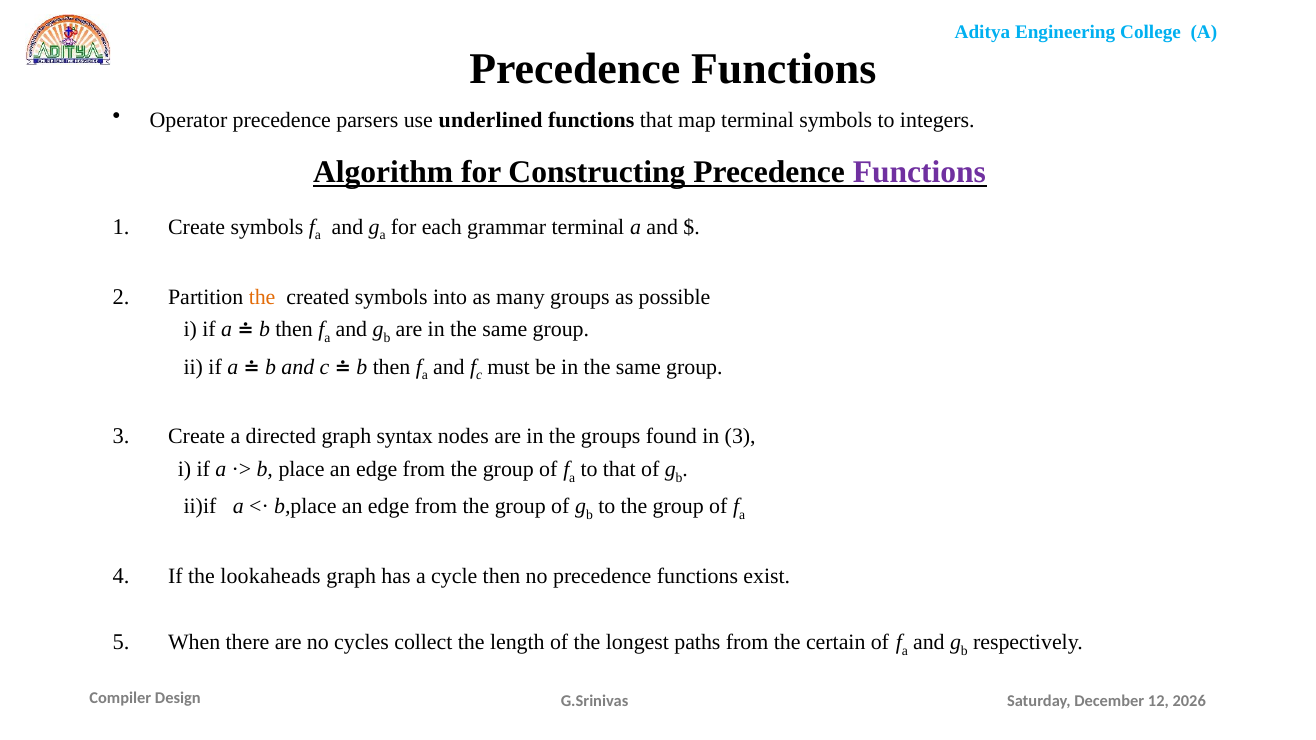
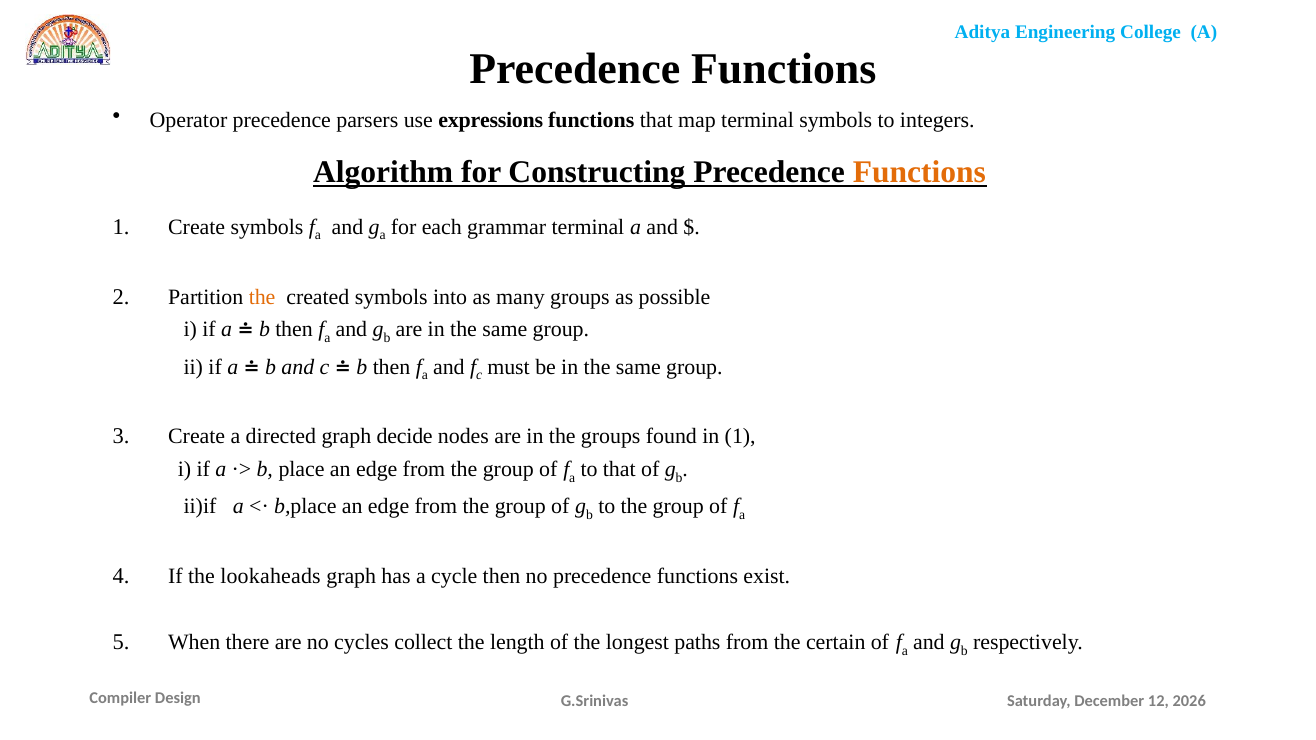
underlined: underlined -> expressions
Functions at (919, 172) colour: purple -> orange
syntax: syntax -> decide
in 3: 3 -> 1
